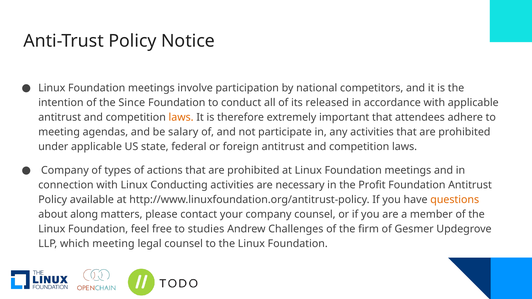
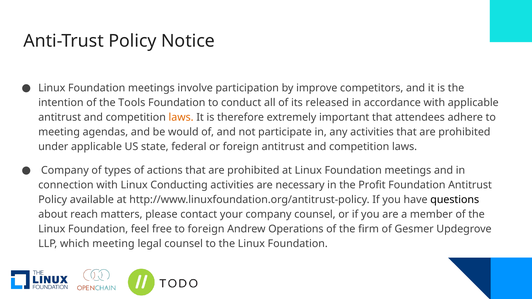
national: national -> improve
Since: Since -> Tools
salary: salary -> would
questions colour: orange -> black
along: along -> reach
to studies: studies -> foreign
Challenges: Challenges -> Operations
